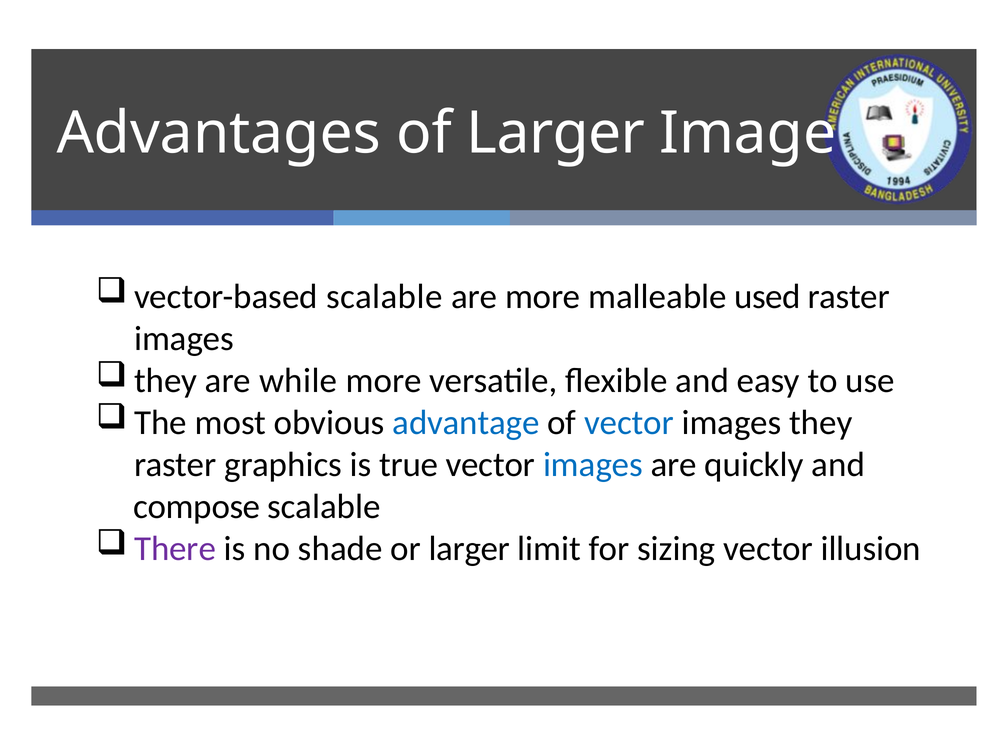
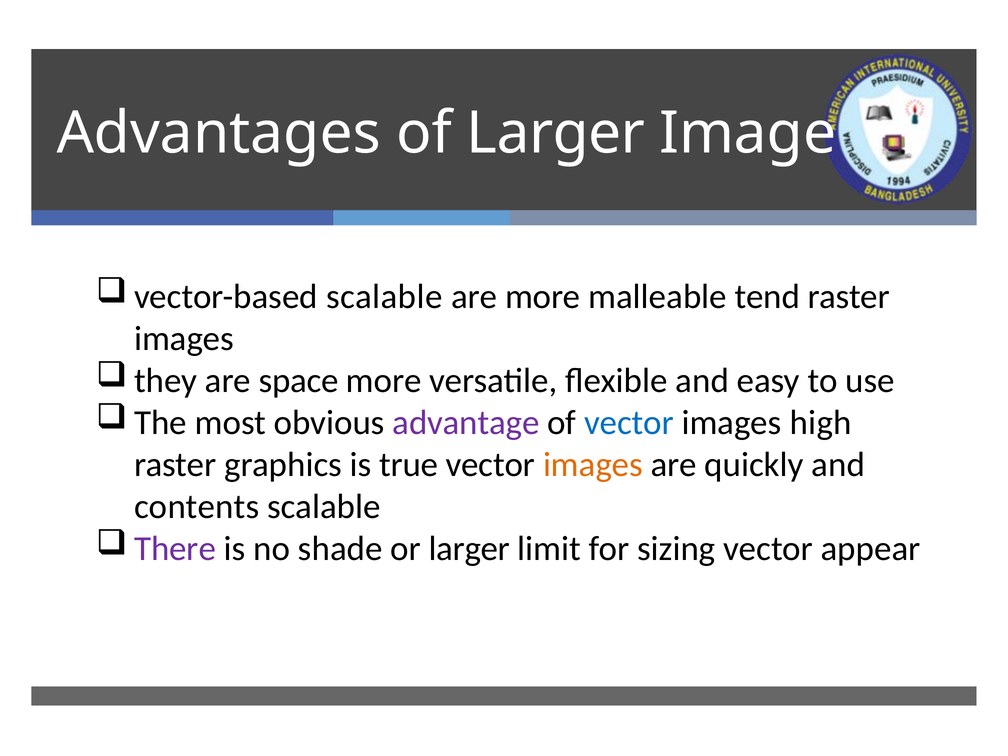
used: used -> tend
while: while -> space
advantage colour: blue -> purple
images they: they -> high
images at (593, 465) colour: blue -> orange
compose: compose -> contents
illusion: illusion -> appear
